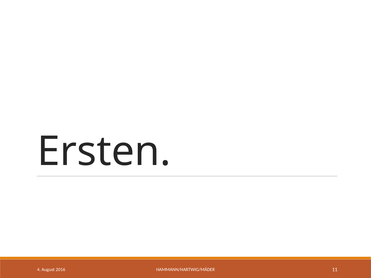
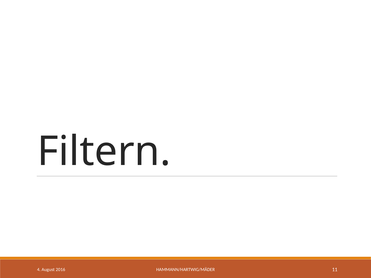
Ersten: Ersten -> Filtern
